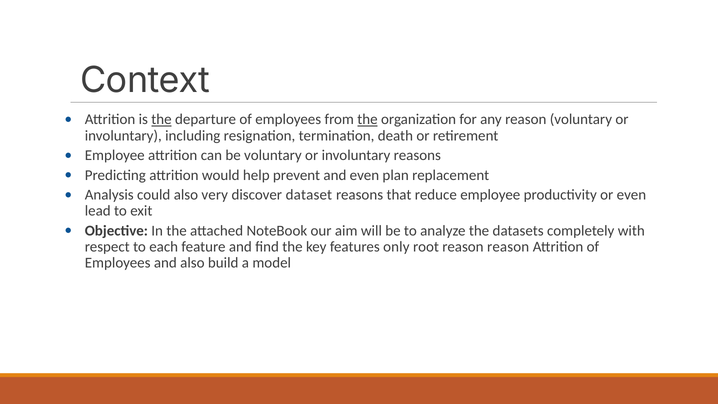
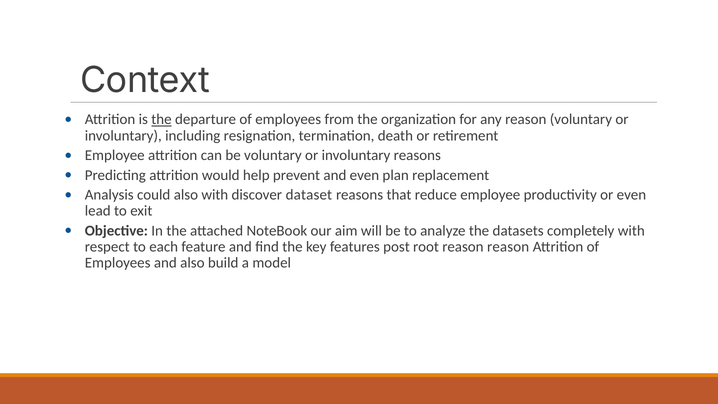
the at (368, 119) underline: present -> none
also very: very -> with
only: only -> post
